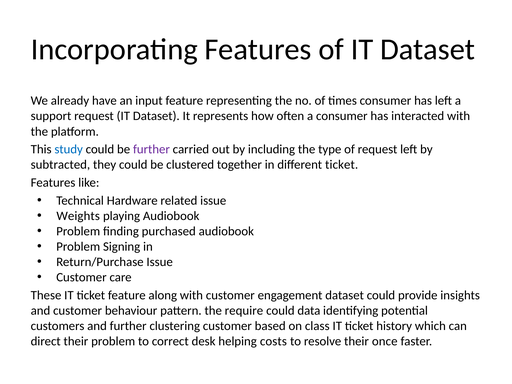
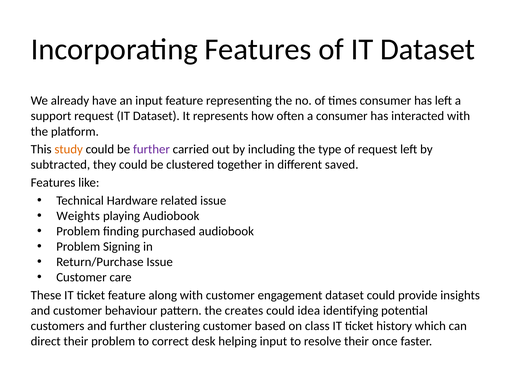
study colour: blue -> orange
different ticket: ticket -> saved
require: require -> creates
data: data -> idea
helping costs: costs -> input
